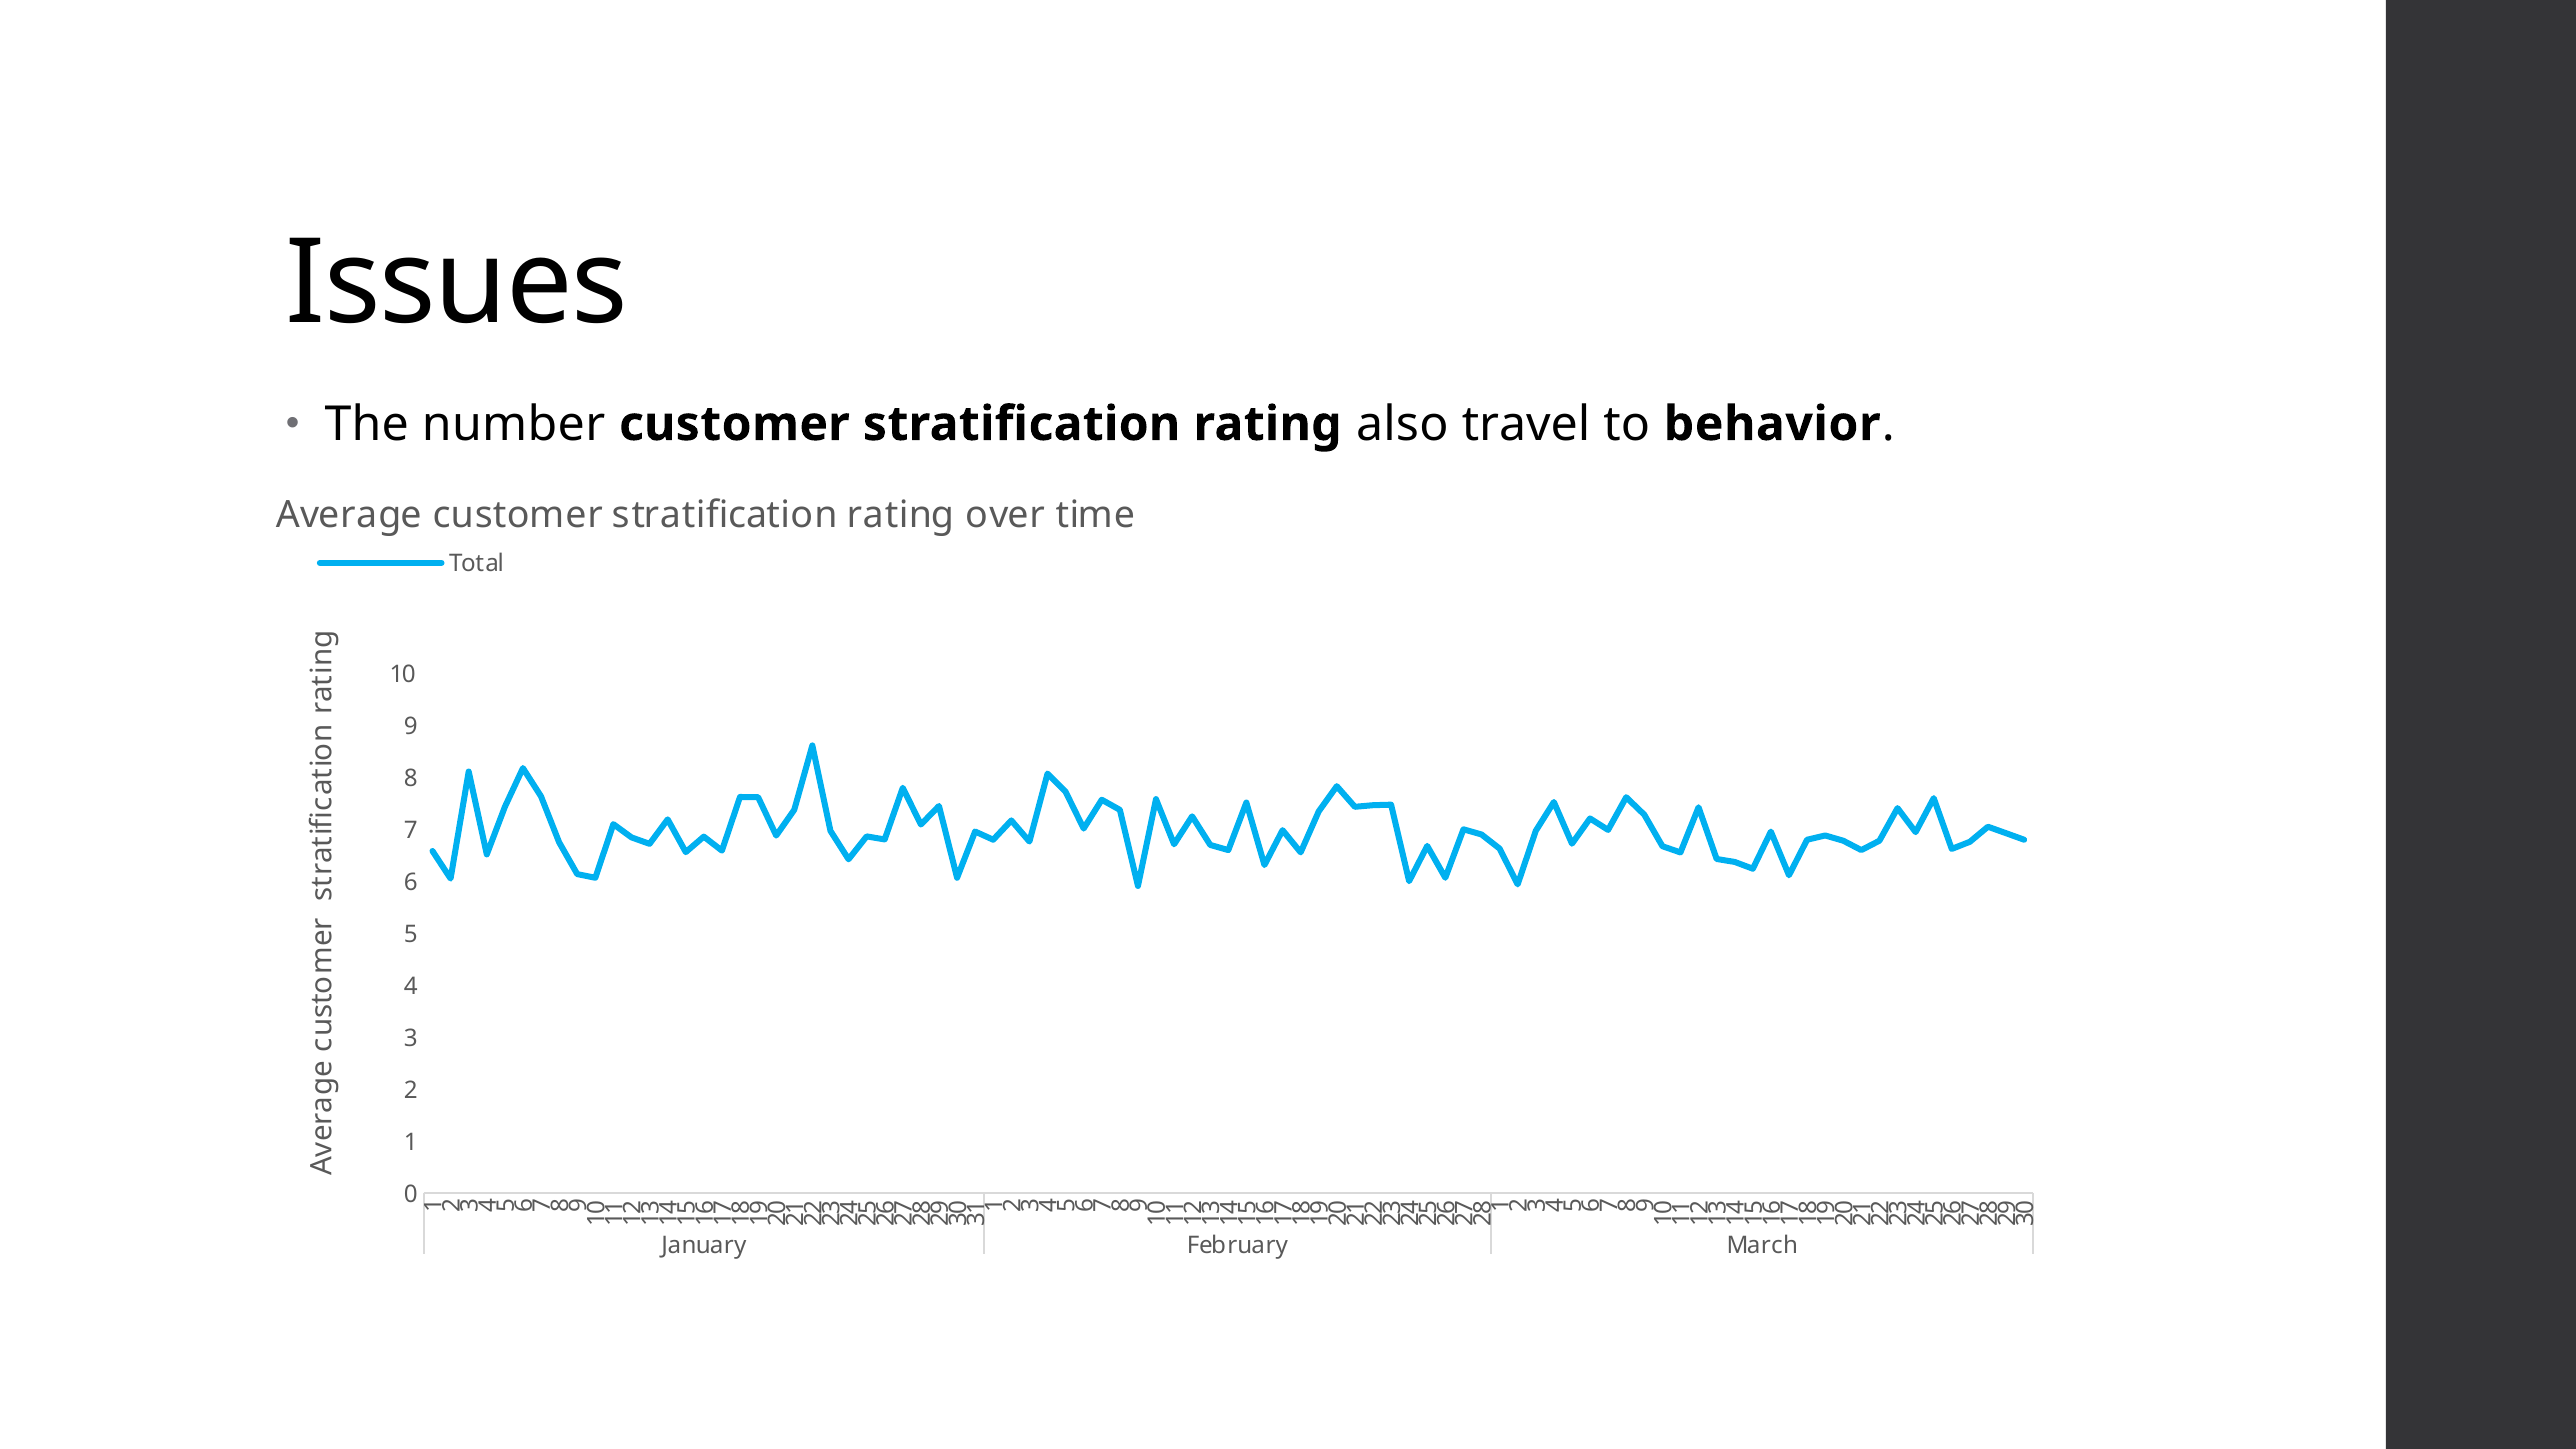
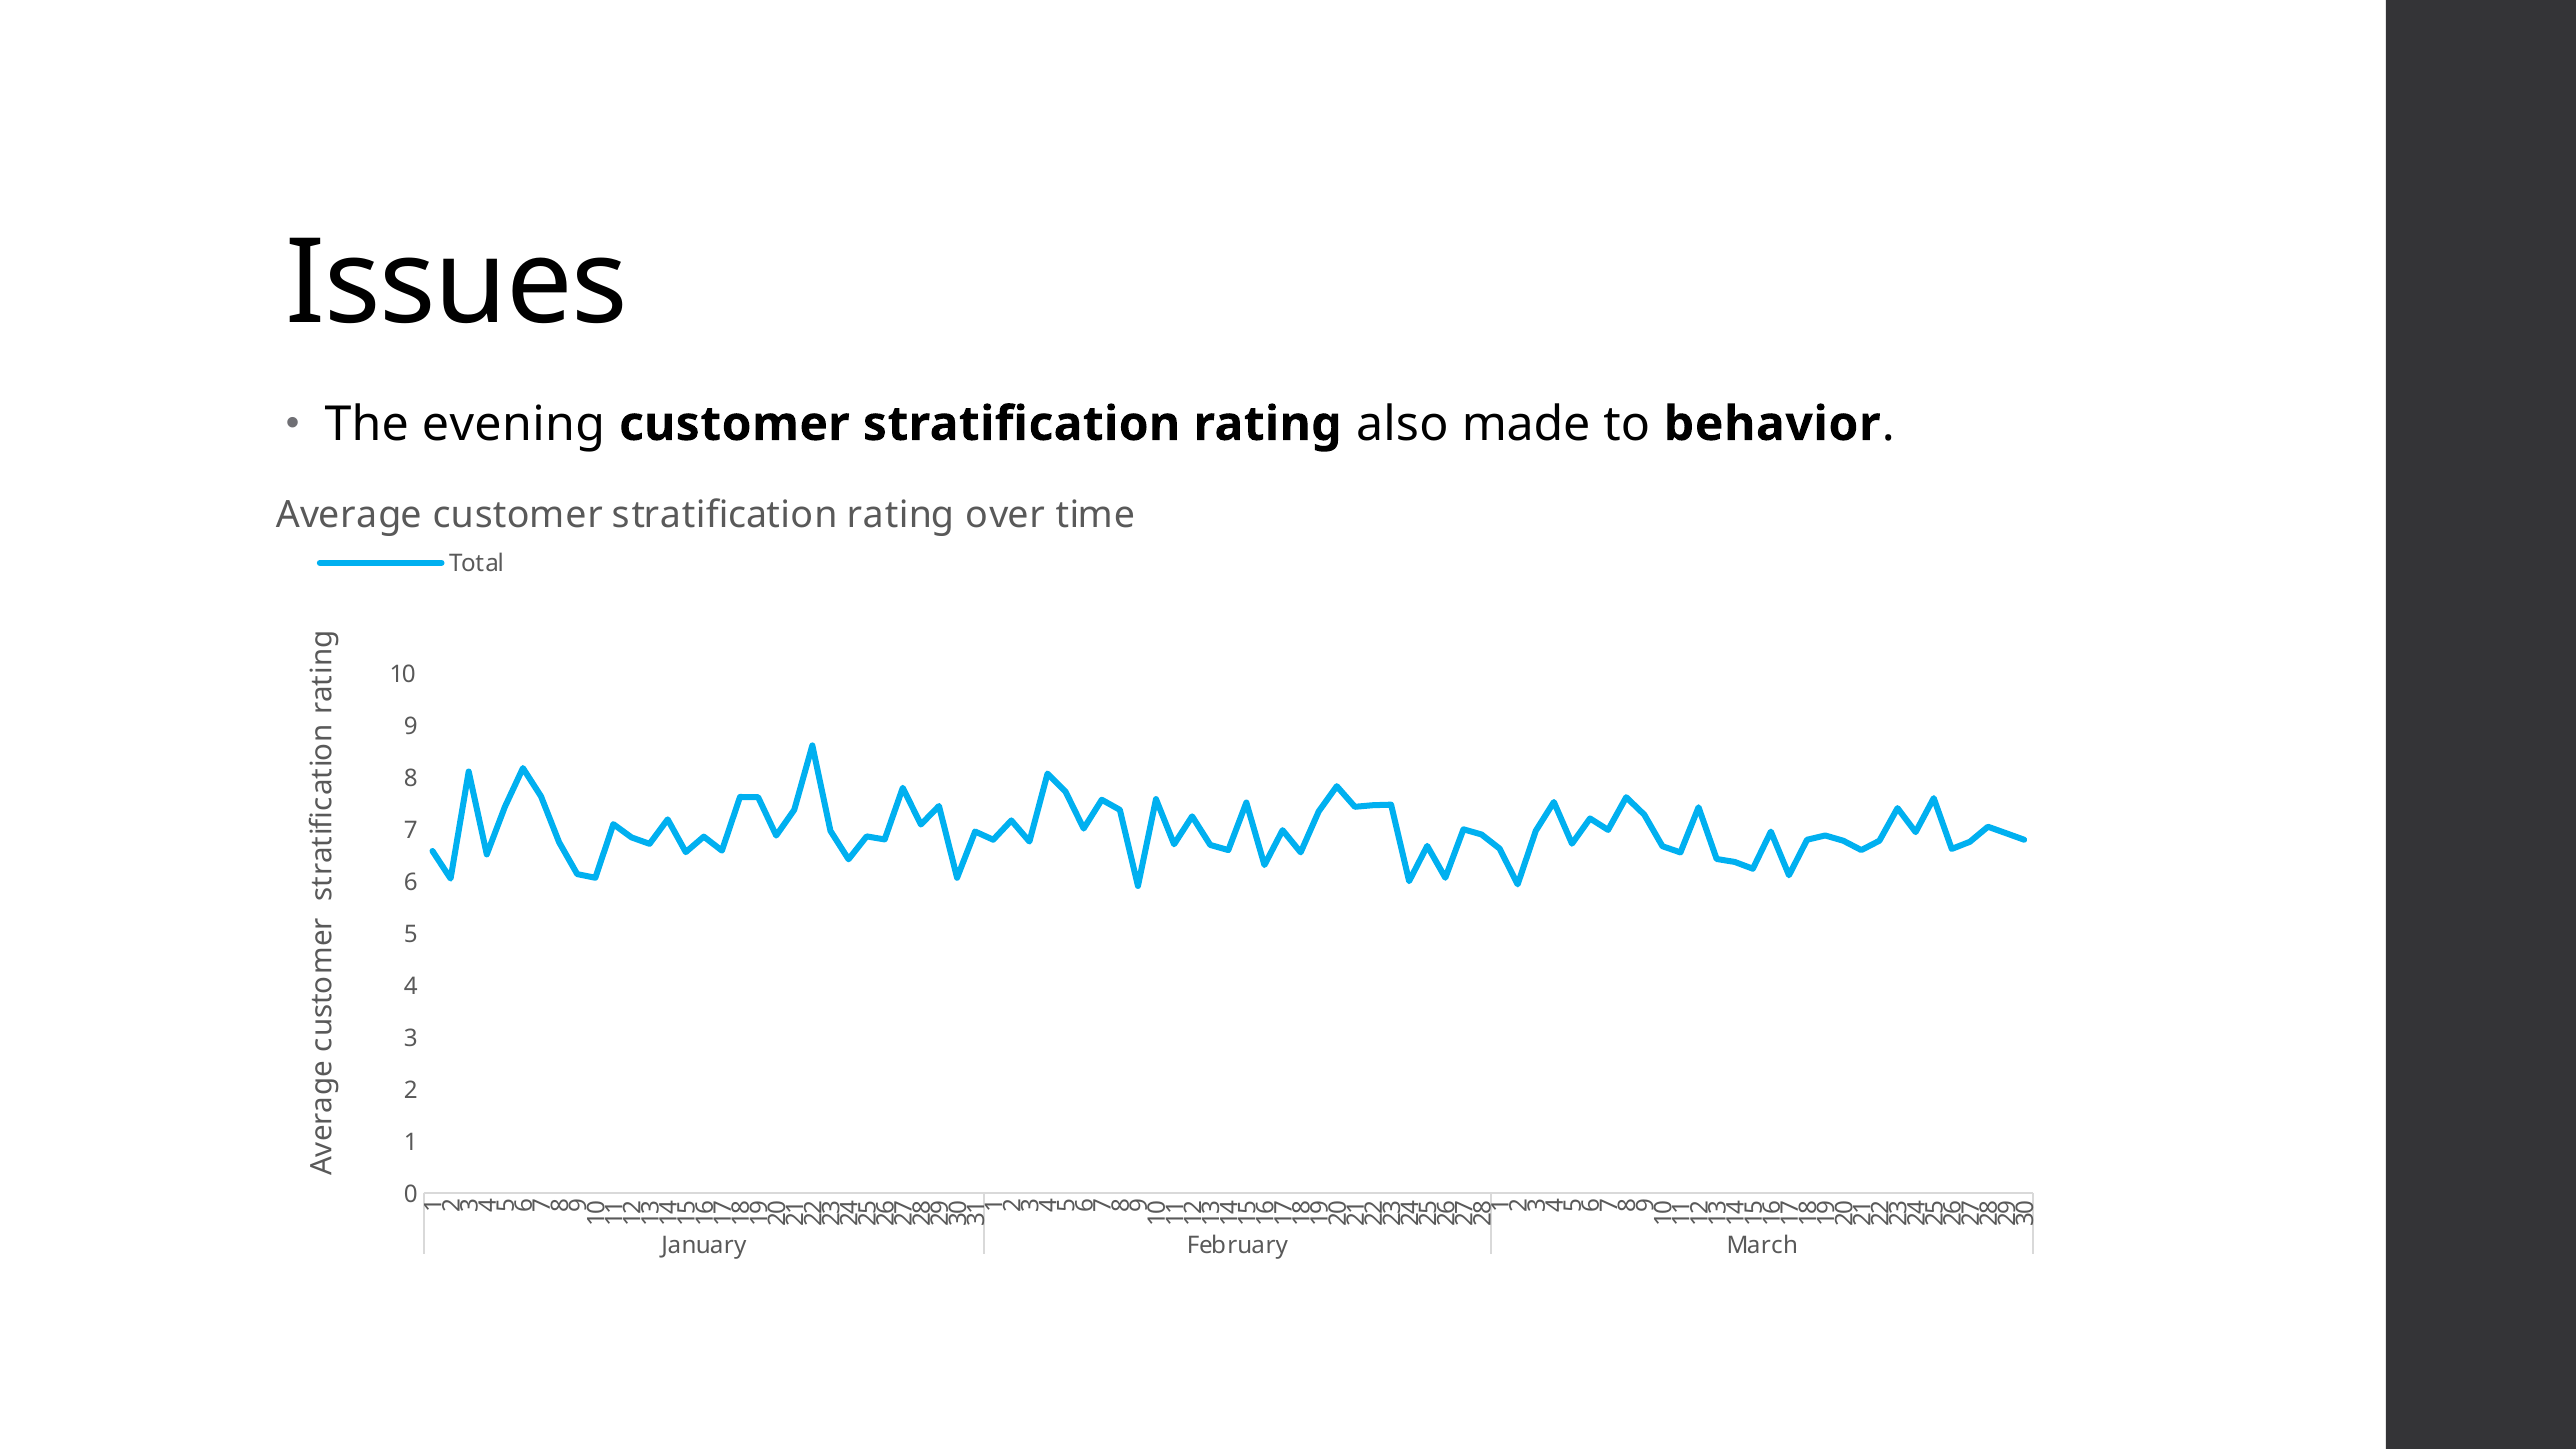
number: number -> evening
travel: travel -> made
